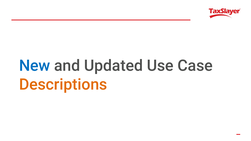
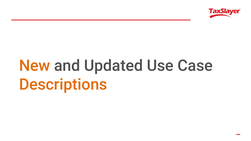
New colour: blue -> orange
